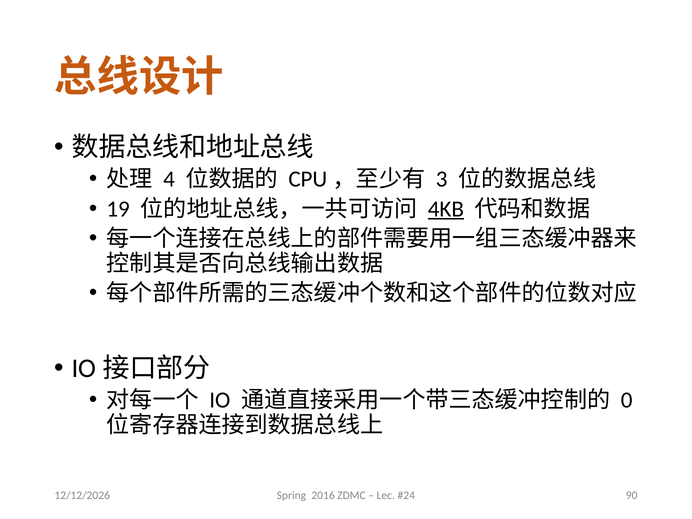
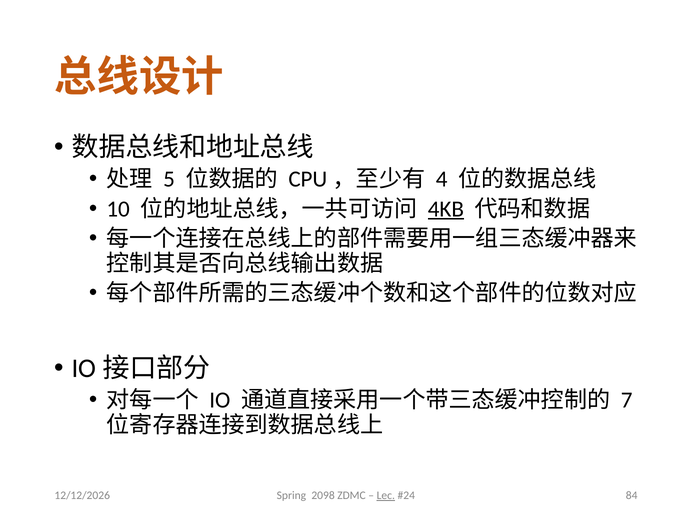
4: 4 -> 5
3: 3 -> 4
19: 19 -> 10
0: 0 -> 7
90: 90 -> 84
2016: 2016 -> 2098
Lec underline: none -> present
